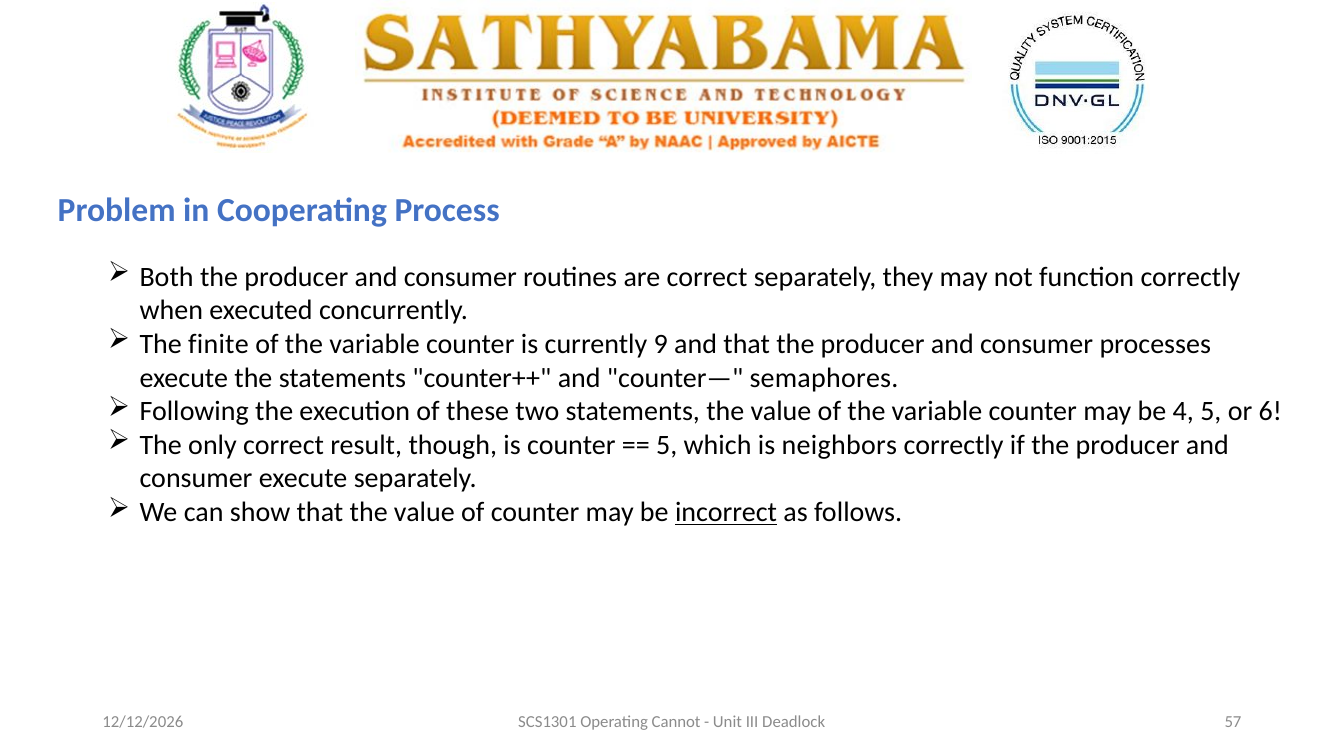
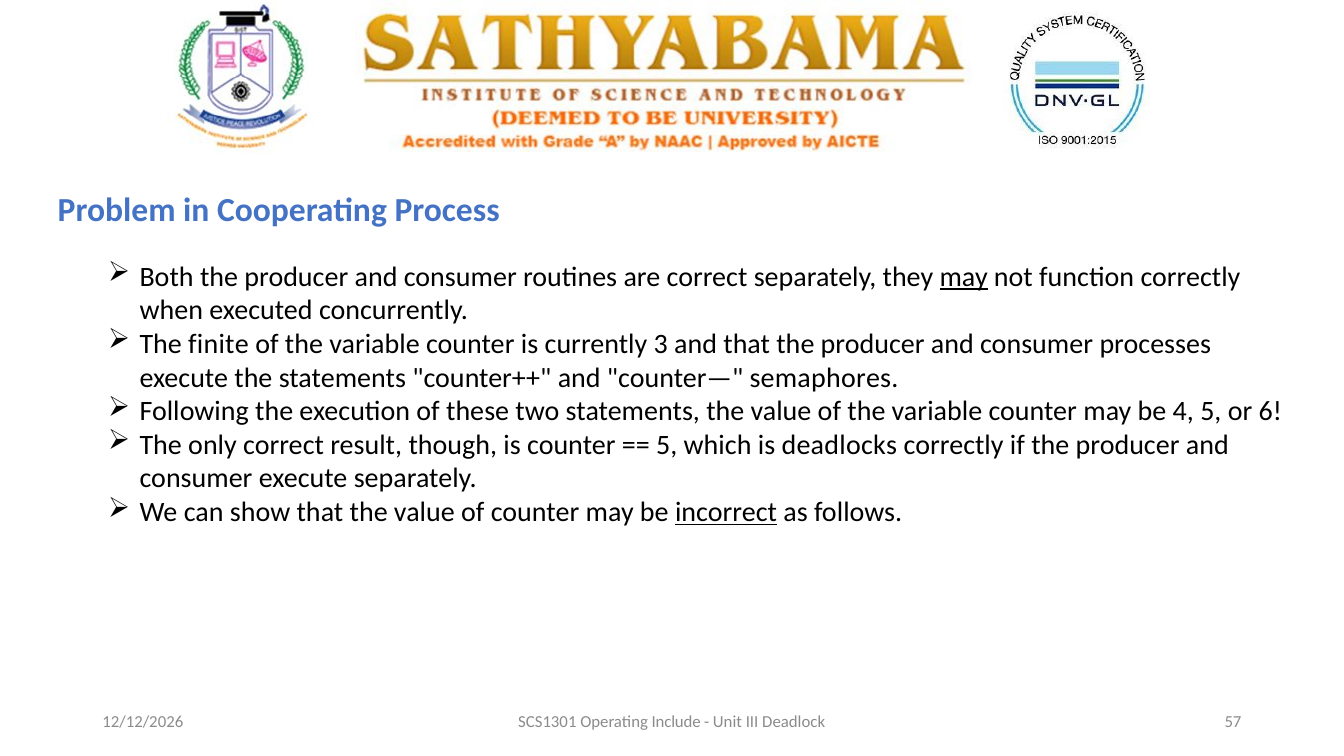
may at (964, 277) underline: none -> present
9: 9 -> 3
neighbors: neighbors -> deadlocks
Cannot: Cannot -> Include
